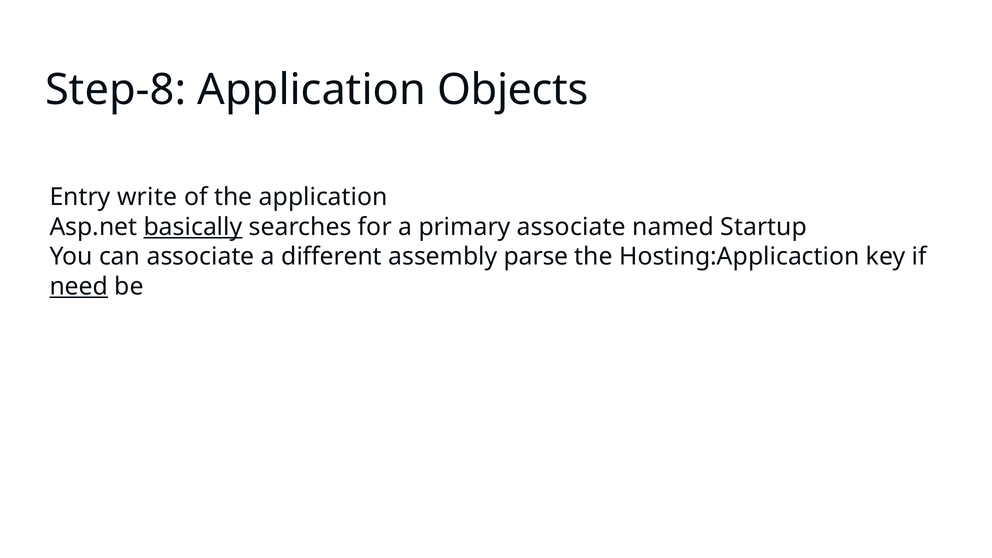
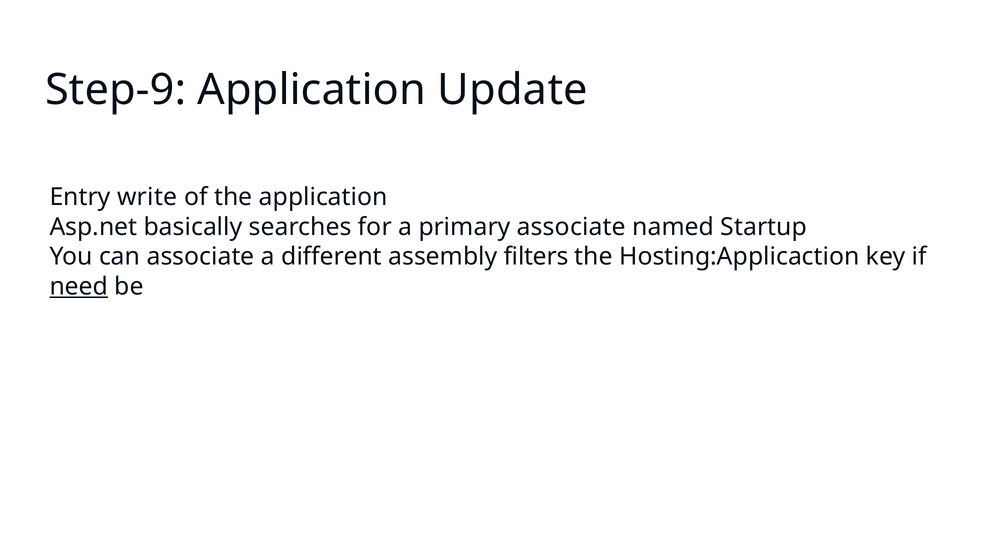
Step-8: Step-8 -> Step-9
Objects: Objects -> Update
basically underline: present -> none
parse: parse -> filters
